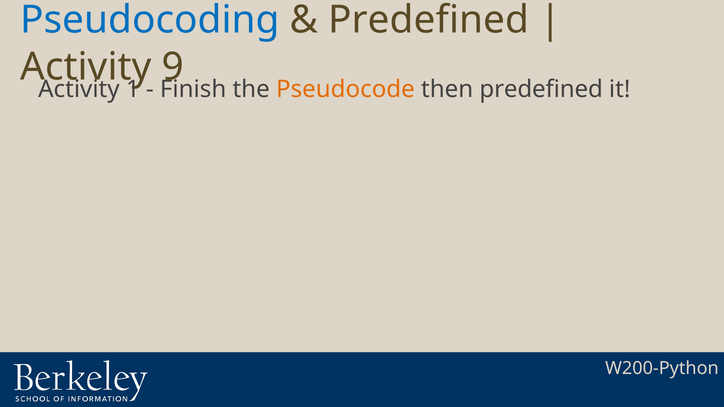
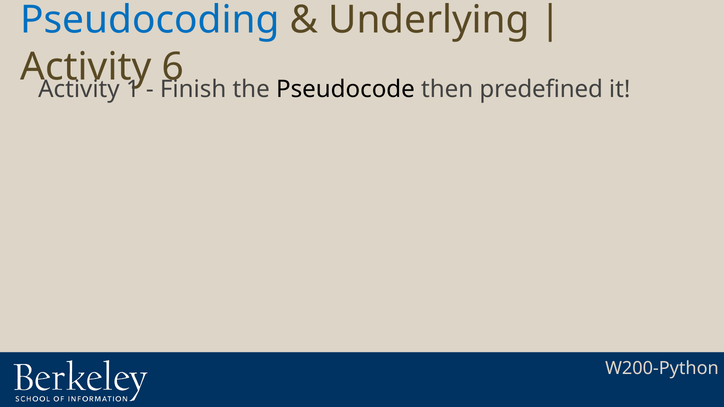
Predefined at (429, 20): Predefined -> Underlying
9: 9 -> 6
Pseudocode colour: orange -> black
